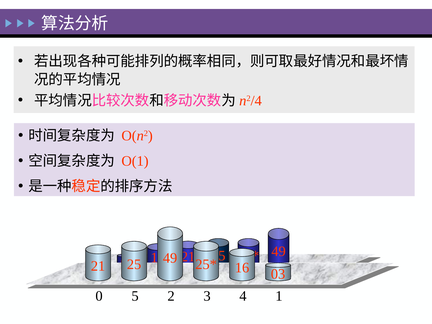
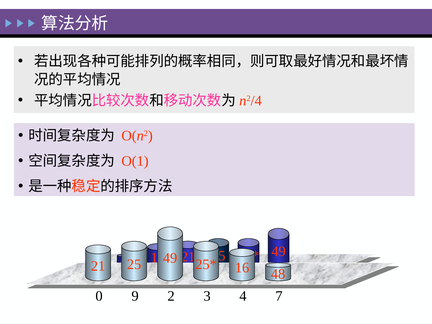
03: 03 -> 48
5: 5 -> 9
1: 1 -> 7
